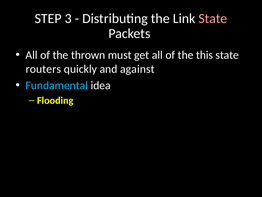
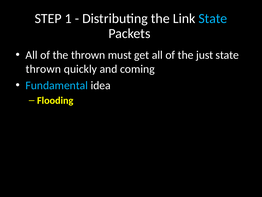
3: 3 -> 1
State at (213, 19) colour: pink -> light blue
this: this -> just
routers at (43, 69): routers -> thrown
against: against -> coming
